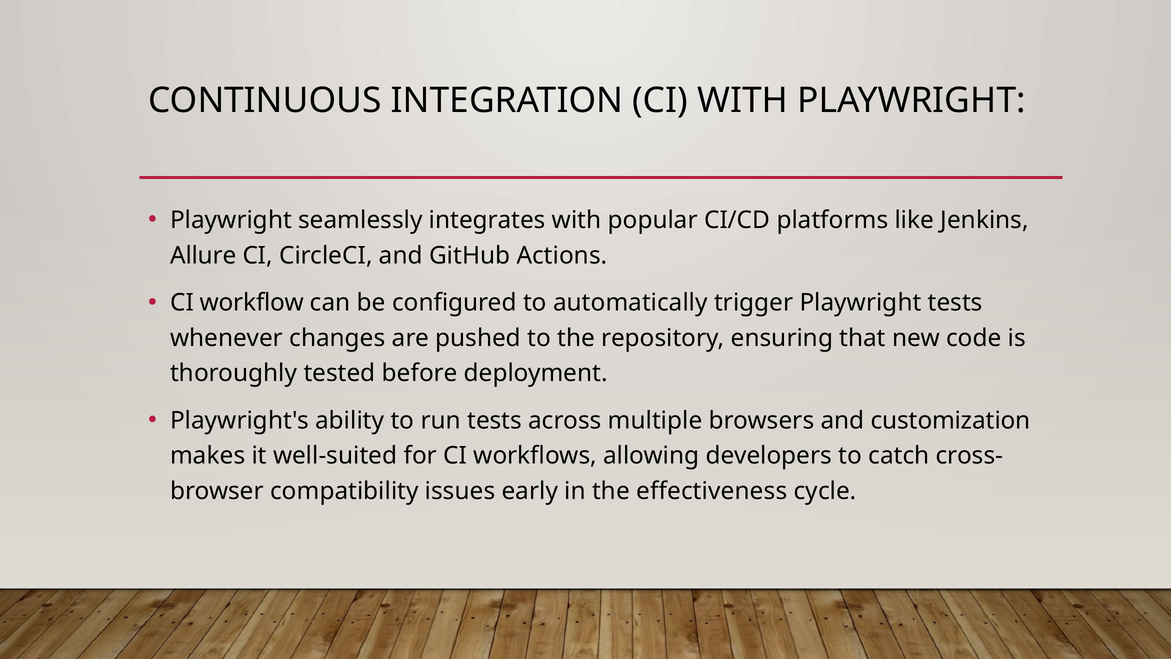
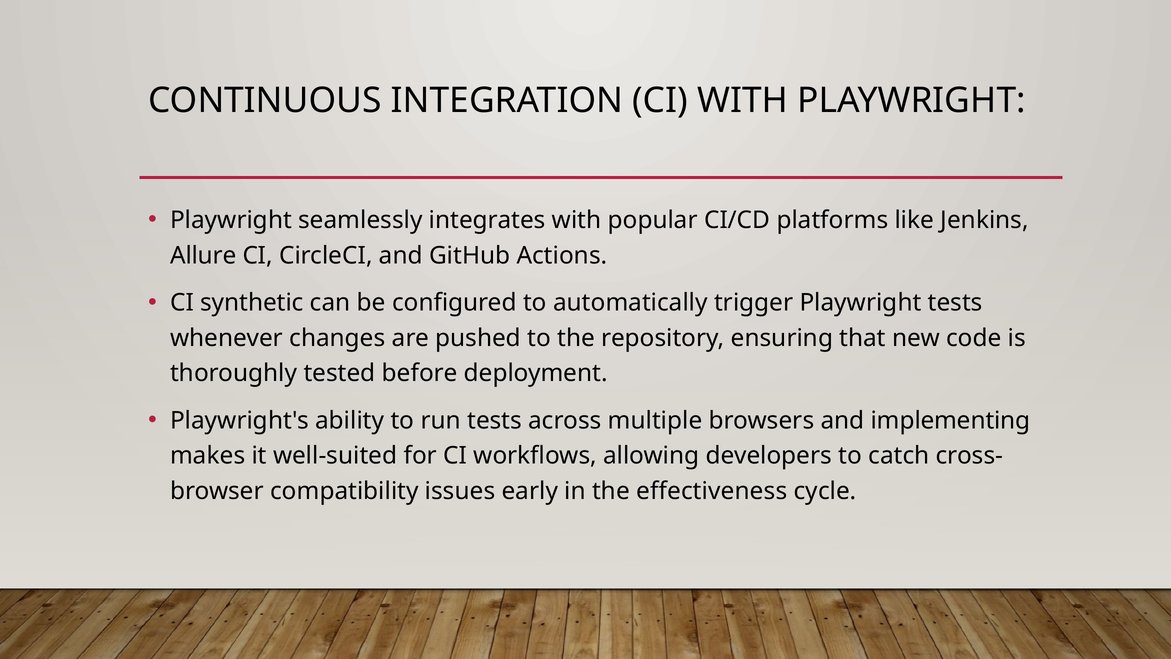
workflow: workflow -> synthetic
customization: customization -> implementing
